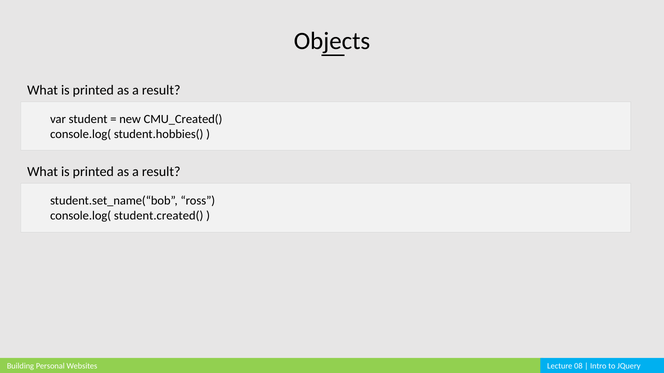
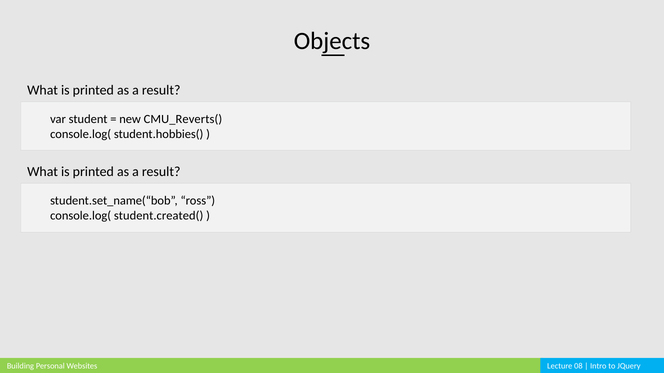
CMU_Created(: CMU_Created( -> CMU_Reverts(
